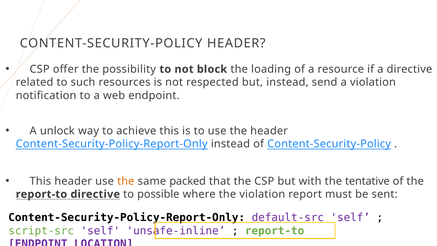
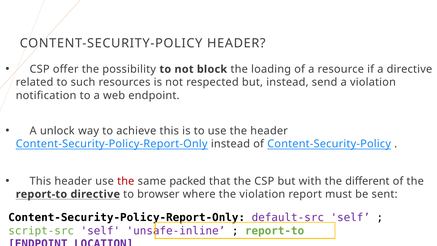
the at (126, 181) colour: orange -> red
tentative: tentative -> different
possible: possible -> browser
